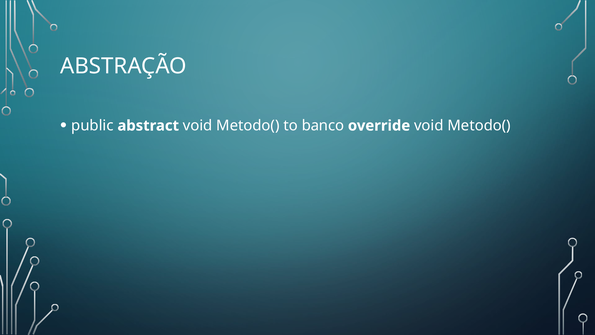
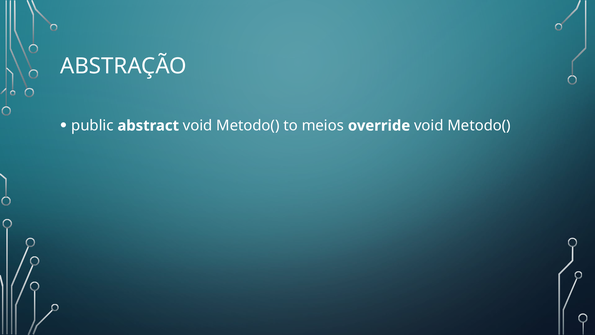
banco: banco -> meios
